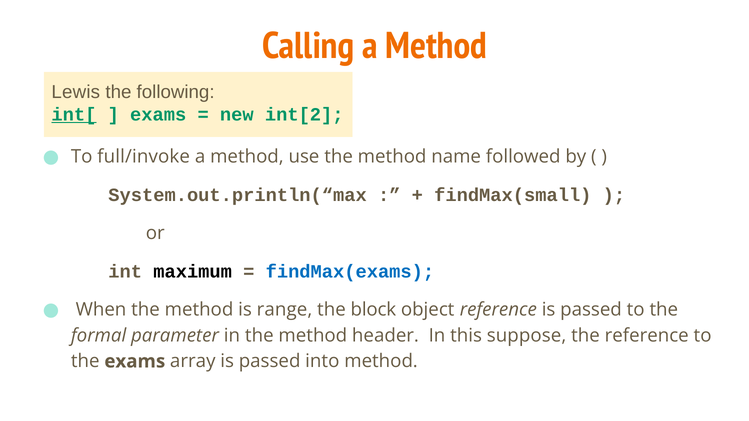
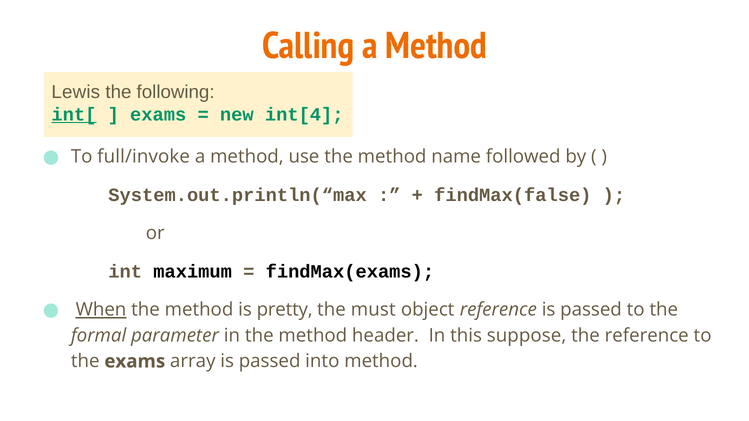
int[2: int[2 -> int[4
findMax(small: findMax(small -> findMax(false
findMax(exams colour: blue -> black
When underline: none -> present
range: range -> pretty
block: block -> must
